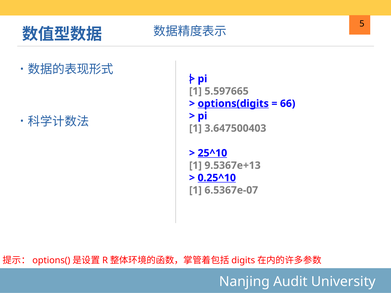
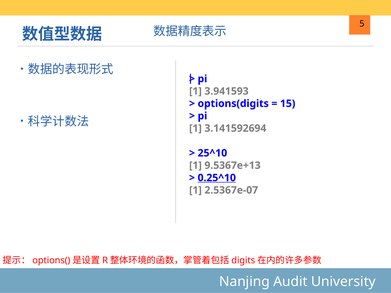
5.597665: 5.597665 -> 3.941593
options(digits underline: present -> none
66: 66 -> 15
3.647500403: 3.647500403 -> 3.141592694
25^10 underline: present -> none
6.5367e-07: 6.5367e-07 -> 2.5367e-07
